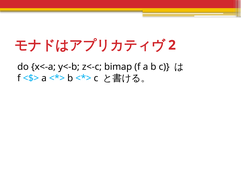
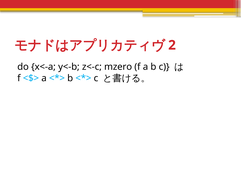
bimap: bimap -> mzero
